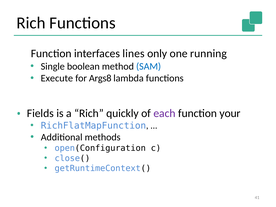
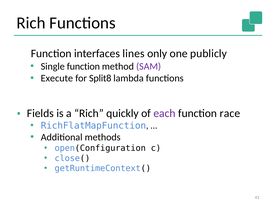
running: running -> publicly
Single boolean: boolean -> function
SAM colour: blue -> purple
Args8: Args8 -> Split8
your: your -> race
